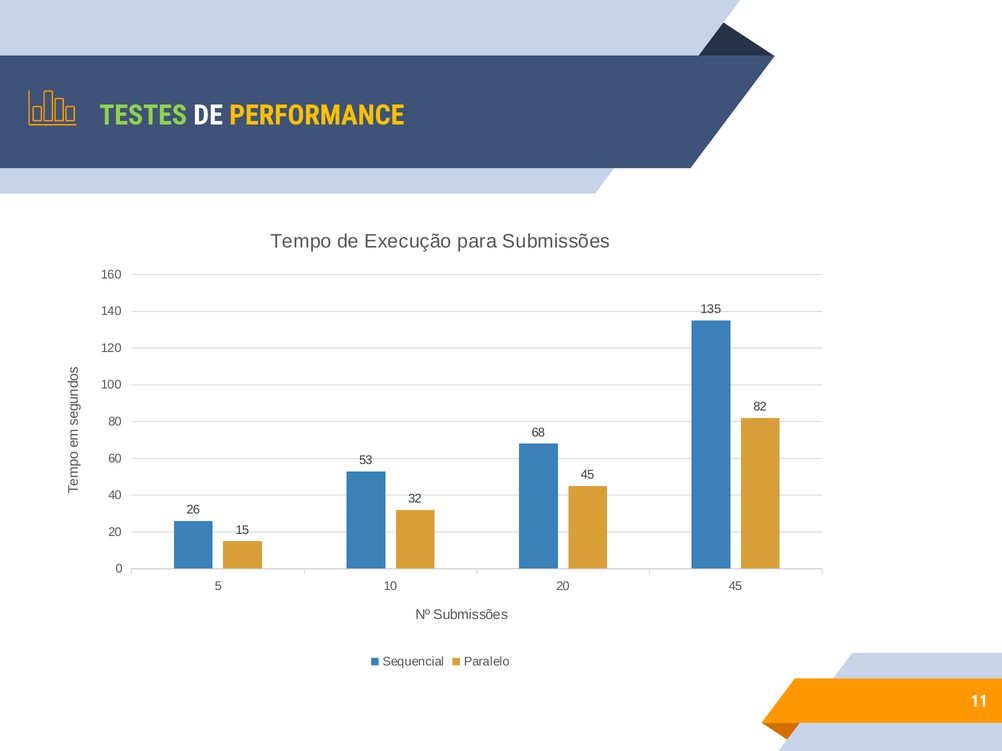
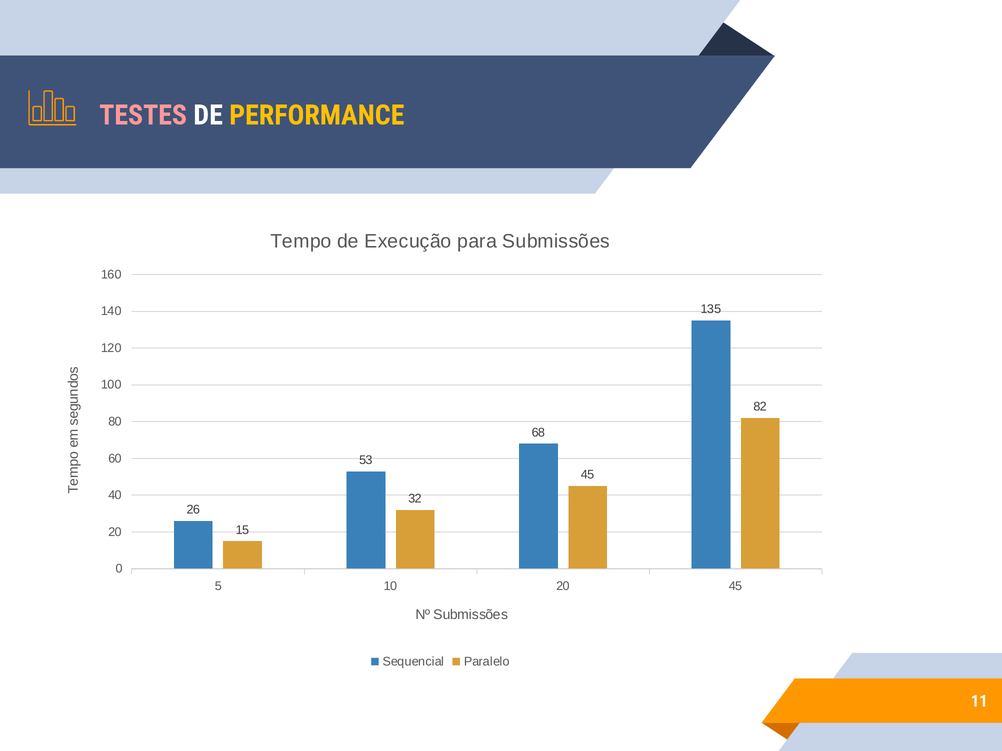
TESTES colour: light green -> pink
